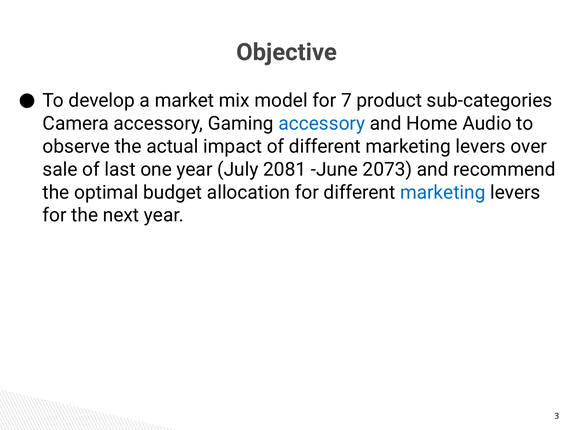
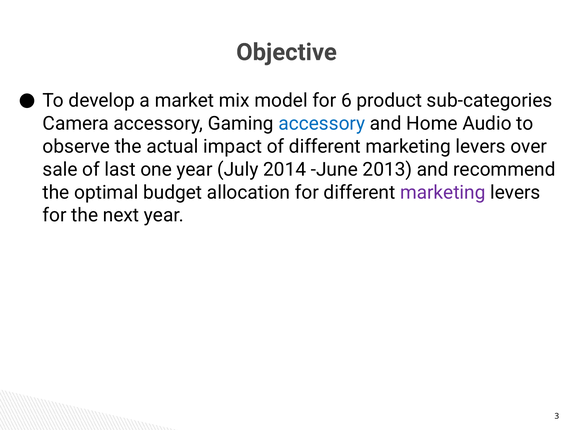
7: 7 -> 6
2081: 2081 -> 2014
2073: 2073 -> 2013
marketing at (443, 192) colour: blue -> purple
